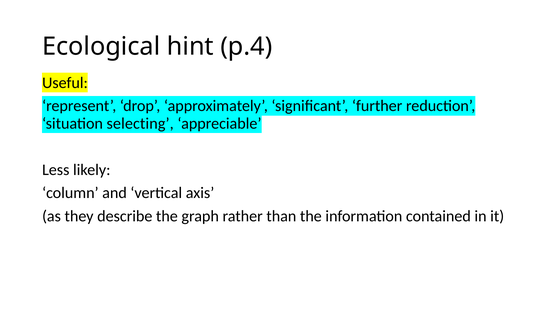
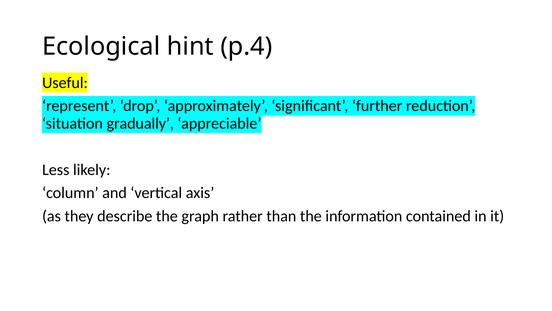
selecting: selecting -> gradually
